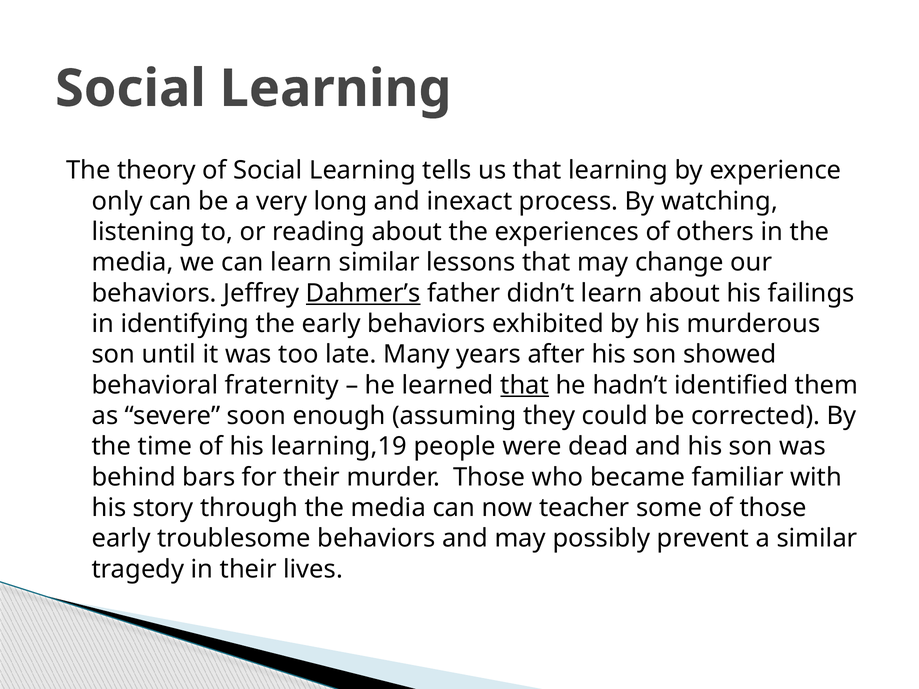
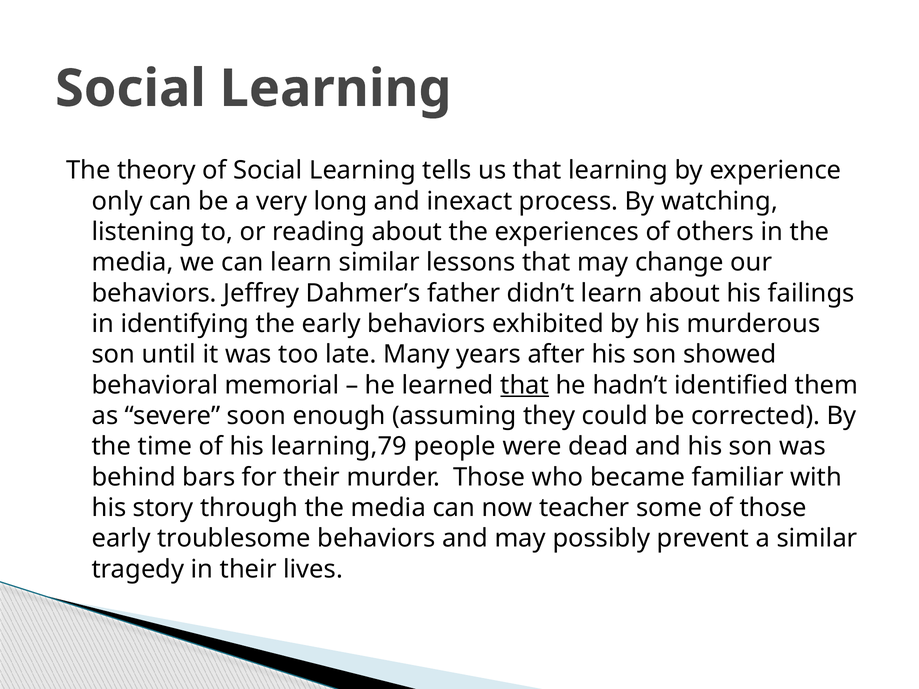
Dahmer’s underline: present -> none
fraternity: fraternity -> memorial
learning,19: learning,19 -> learning,79
